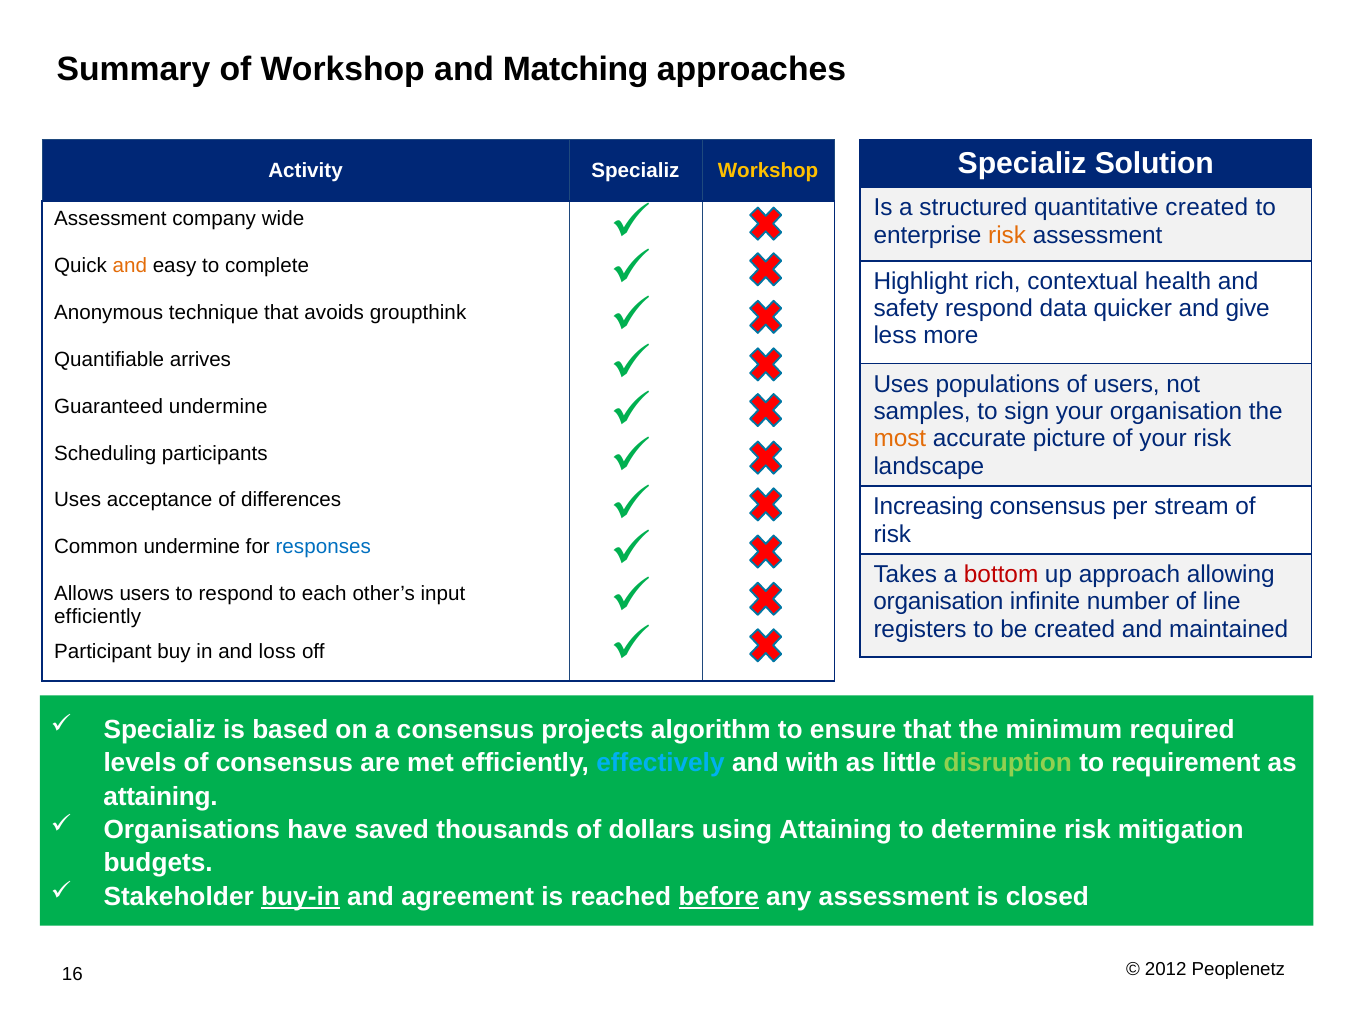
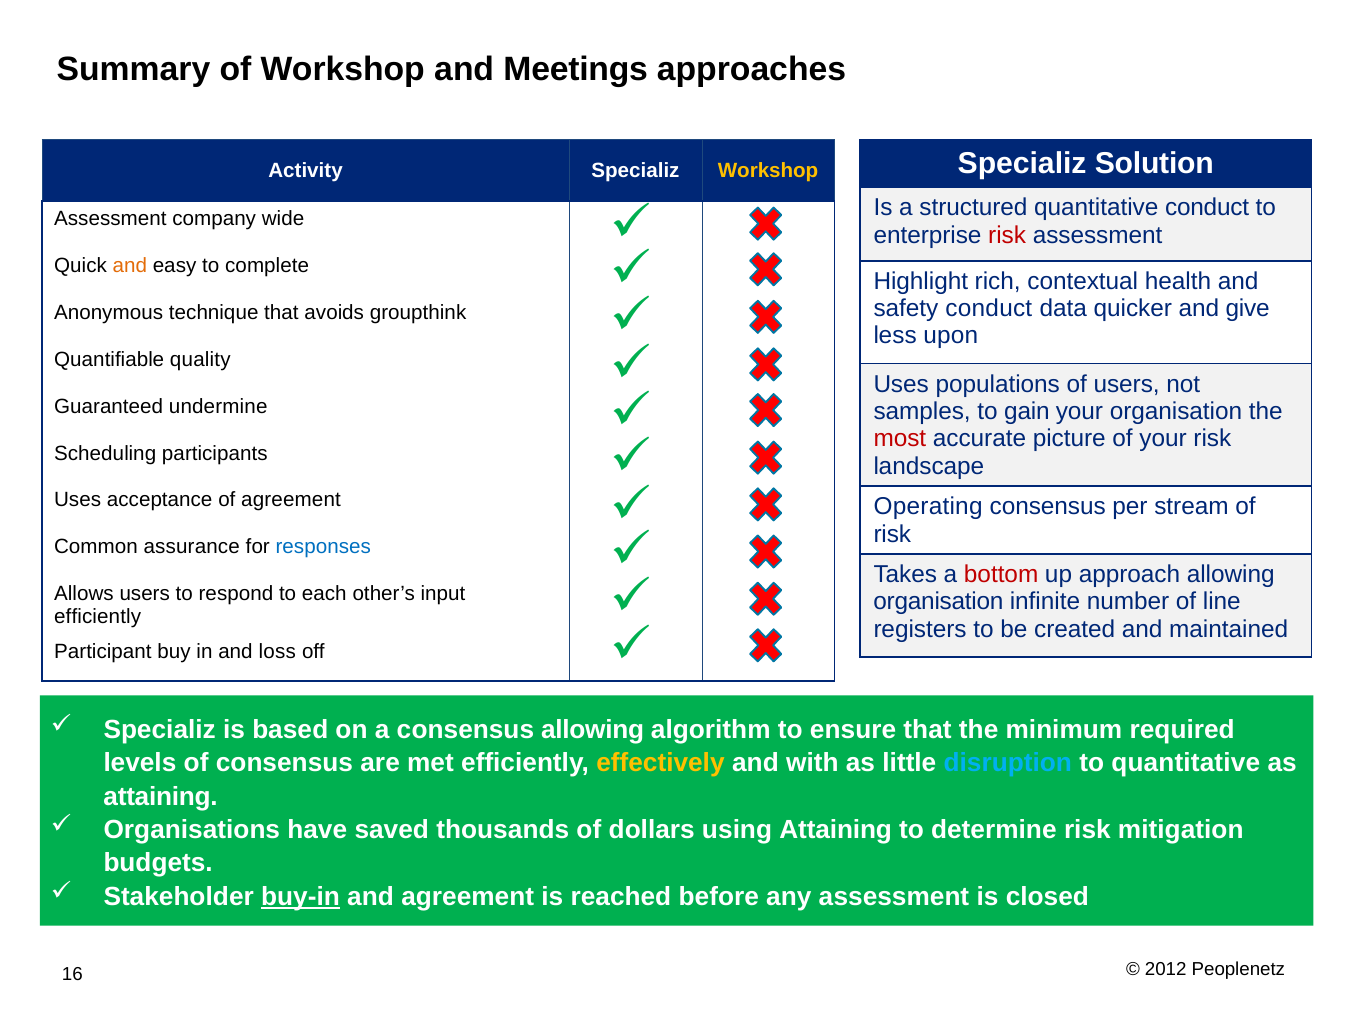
Matching: Matching -> Meetings
quantitative created: created -> conduct
risk at (1007, 235) colour: orange -> red
safety respond: respond -> conduct
more: more -> upon
arrives: arrives -> quality
sign: sign -> gain
most colour: orange -> red
of differences: differences -> agreement
Increasing: Increasing -> Operating
Common undermine: undermine -> assurance
consensus projects: projects -> allowing
effectively colour: light blue -> yellow
disruption colour: light green -> light blue
to requirement: requirement -> quantitative
before underline: present -> none
